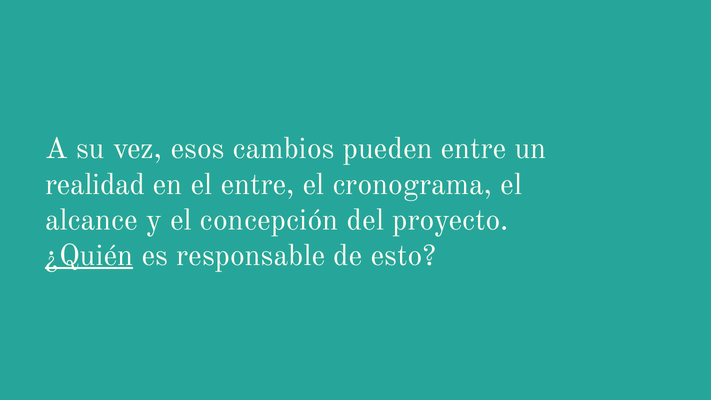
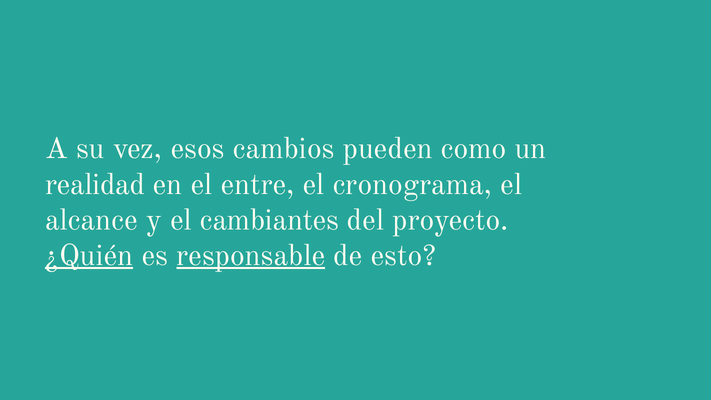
pueden entre: entre -> como
concepción: concepción -> cambiantes
responsable underline: none -> present
